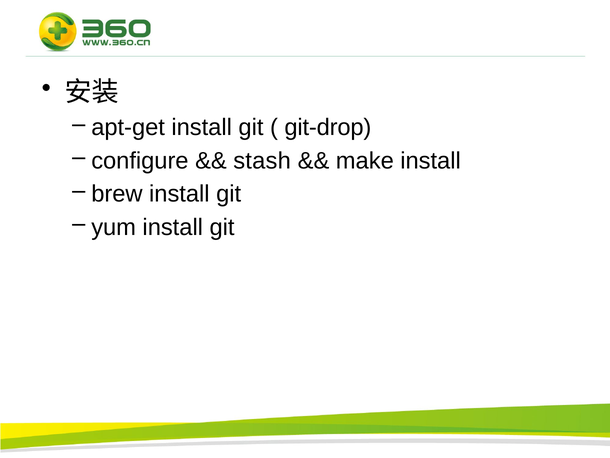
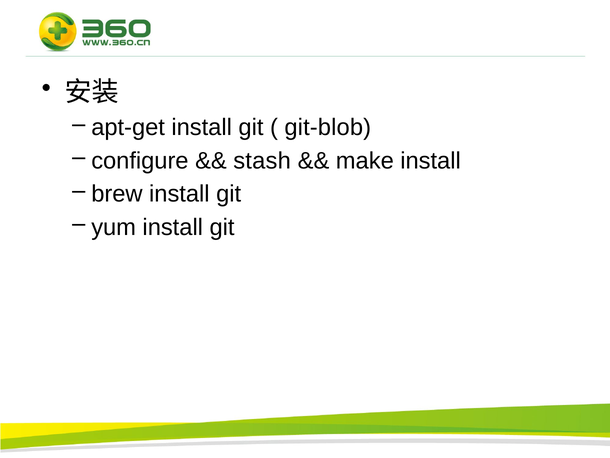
git-drop: git-drop -> git-blob
